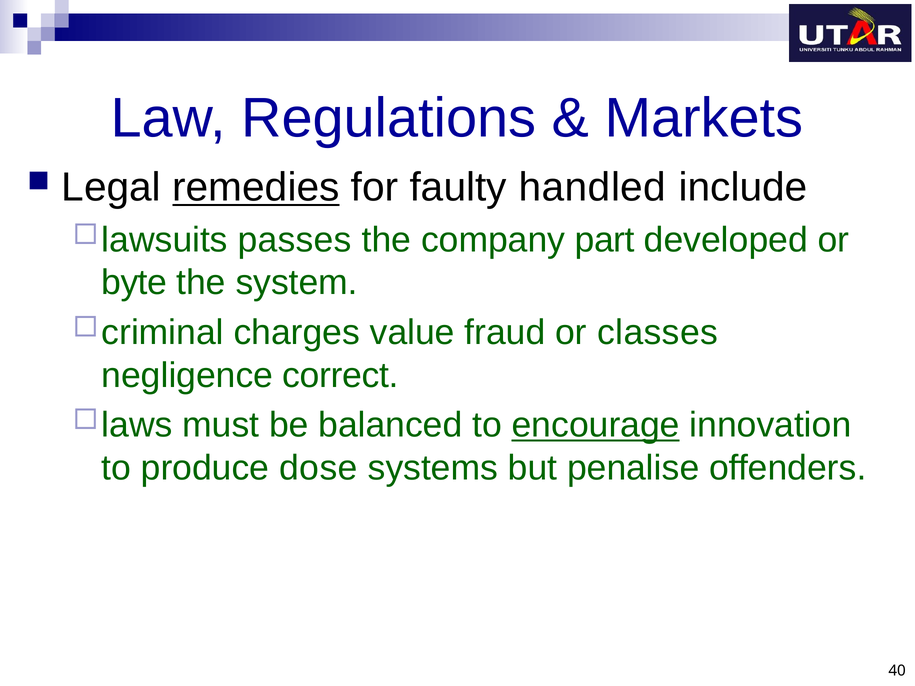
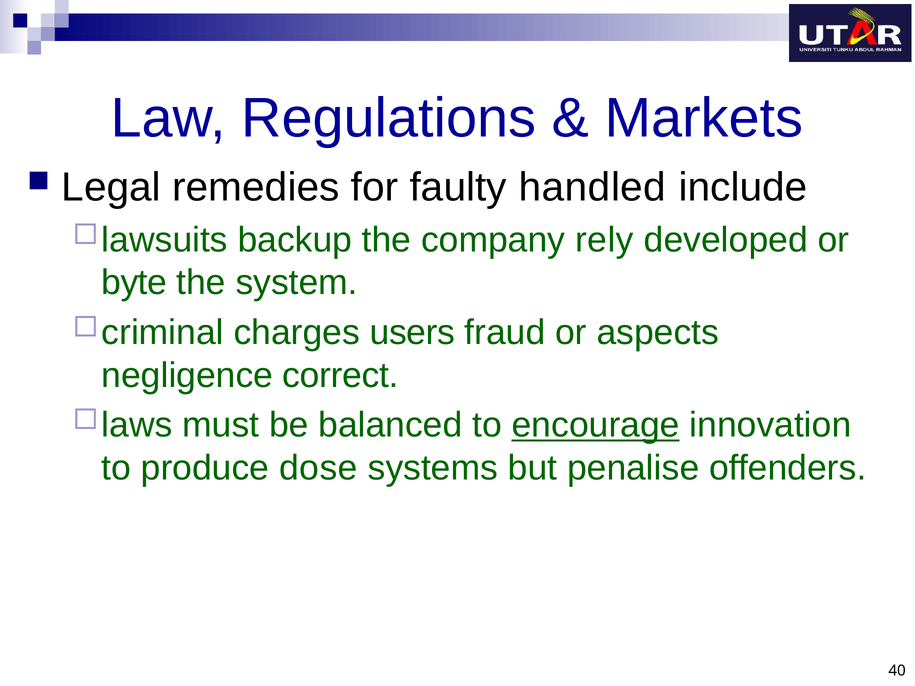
remedies underline: present -> none
passes: passes -> backup
part: part -> rely
value: value -> users
classes: classes -> aspects
